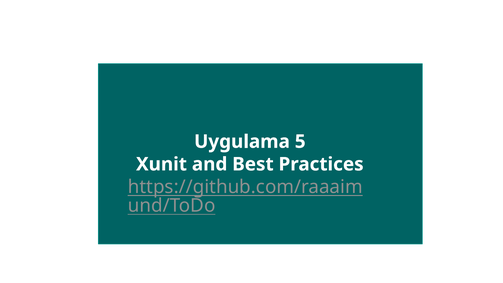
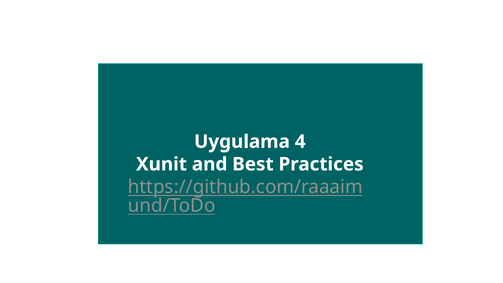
5: 5 -> 4
